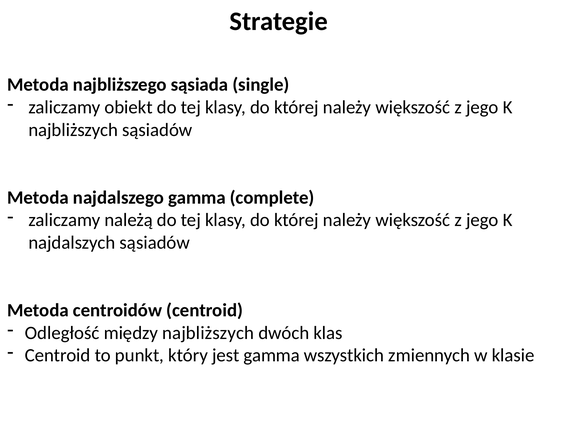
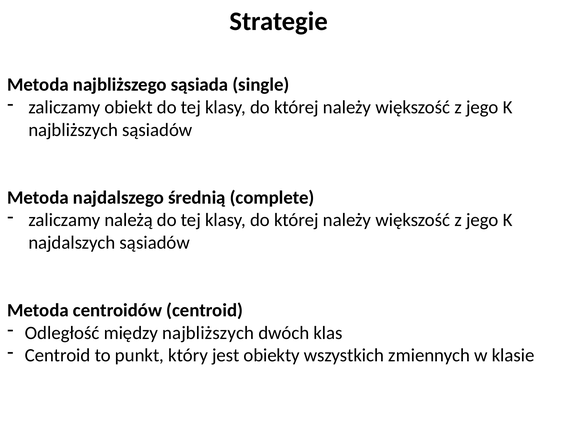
najdalszego gamma: gamma -> średnią
jest gamma: gamma -> obiekty
